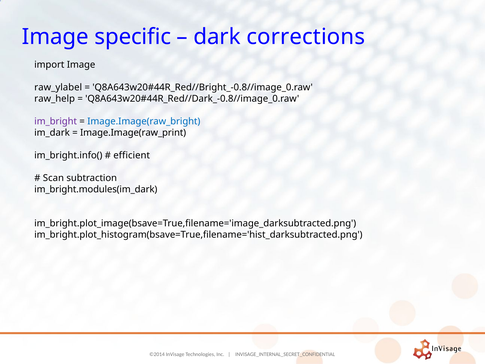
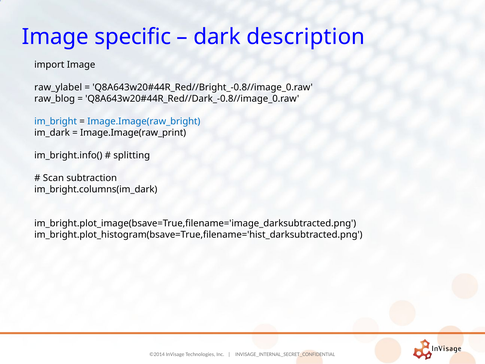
corrections: corrections -> description
raw_help: raw_help -> raw_blog
im_bright colour: purple -> blue
efficient: efficient -> splitting
im_bright.modules(im_dark: im_bright.modules(im_dark -> im_bright.columns(im_dark
